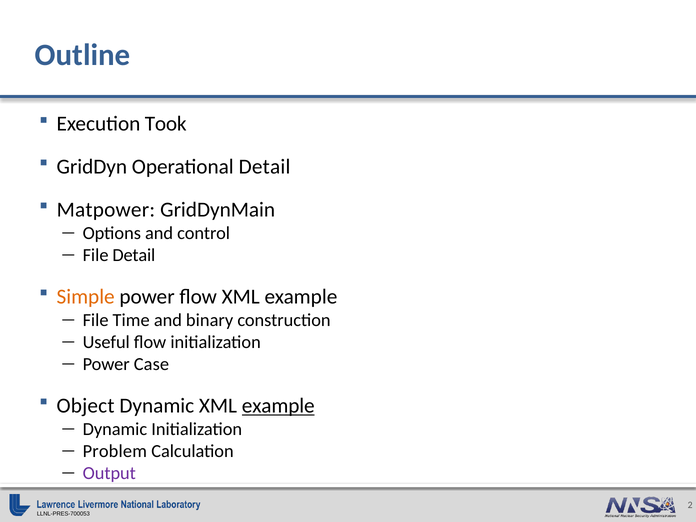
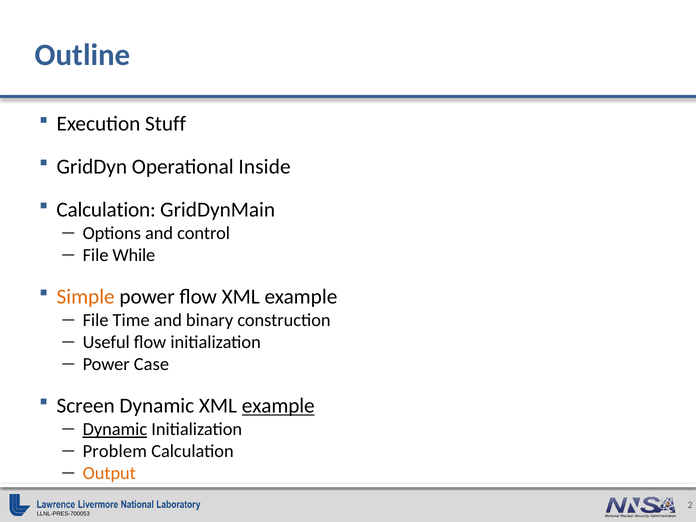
Took: Took -> Stuff
Operational Detail: Detail -> Inside
Matpower at (106, 210): Matpower -> Calculation
File Detail: Detail -> While
Object: Object -> Screen
Dynamic at (115, 429) underline: none -> present
Output colour: purple -> orange
